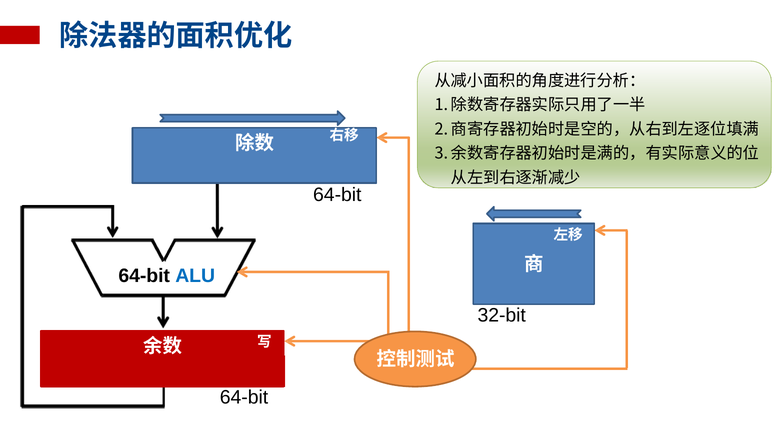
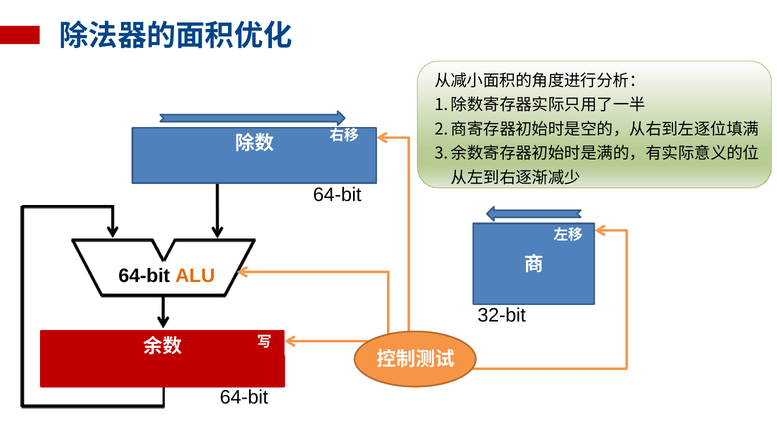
ALU colour: blue -> orange
